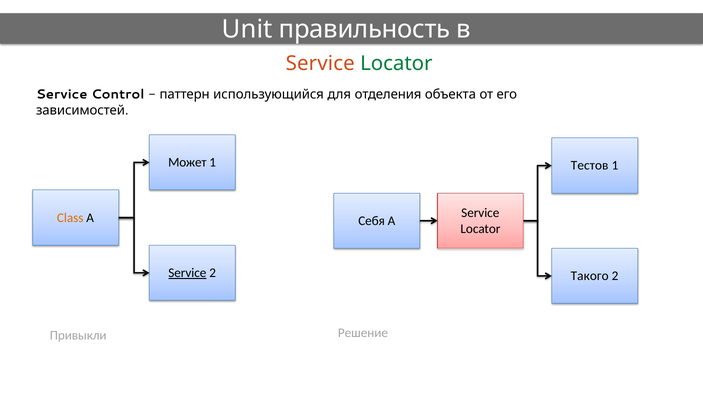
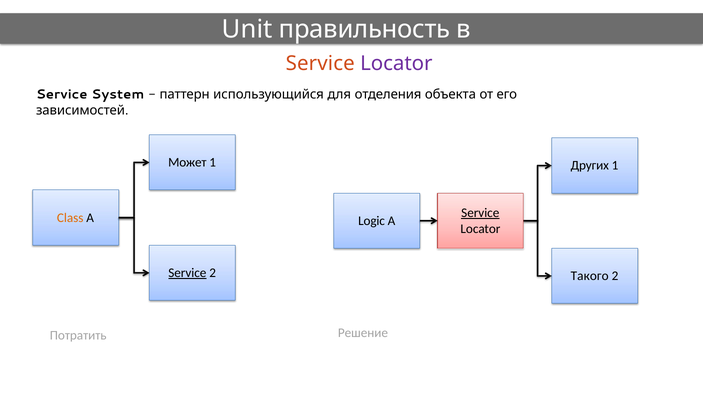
Locator at (396, 64) colour: green -> purple
Control: Control -> System
Тестов: Тестов -> Других
Service at (480, 213) underline: none -> present
Себя: Себя -> Logic
Привыкли: Привыкли -> Потратить
